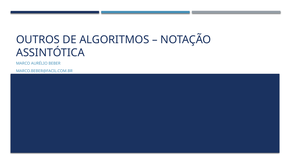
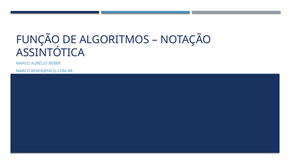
OUTROS: OUTROS -> FUNÇÃO
